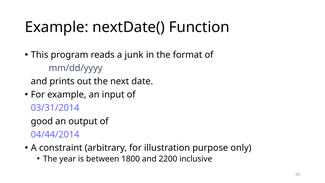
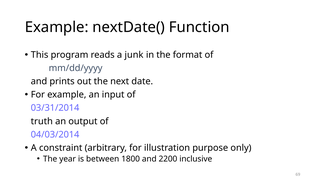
good: good -> truth
04/44/2014: 04/44/2014 -> 04/03/2014
